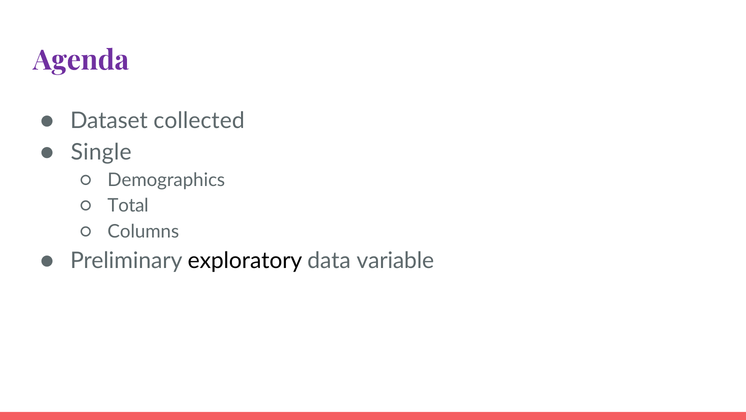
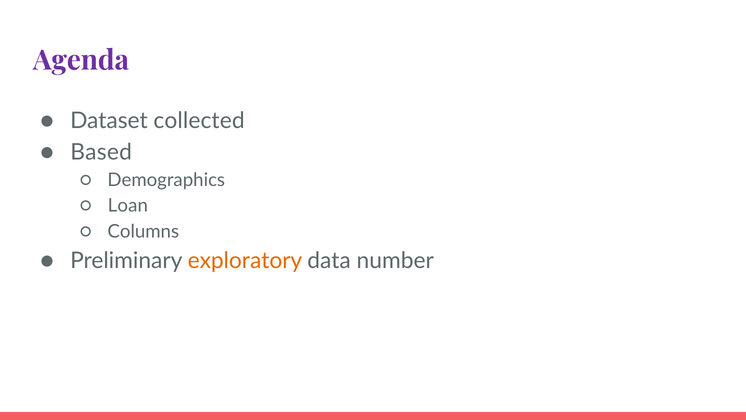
Single: Single -> Based
Total: Total -> Loan
exploratory colour: black -> orange
variable: variable -> number
